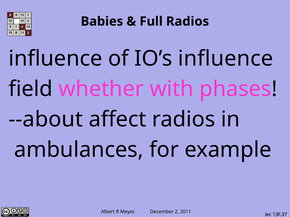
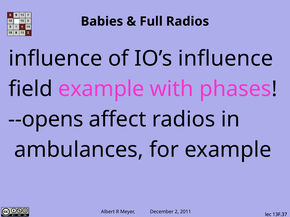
field whether: whether -> example
--about: --about -> --opens
